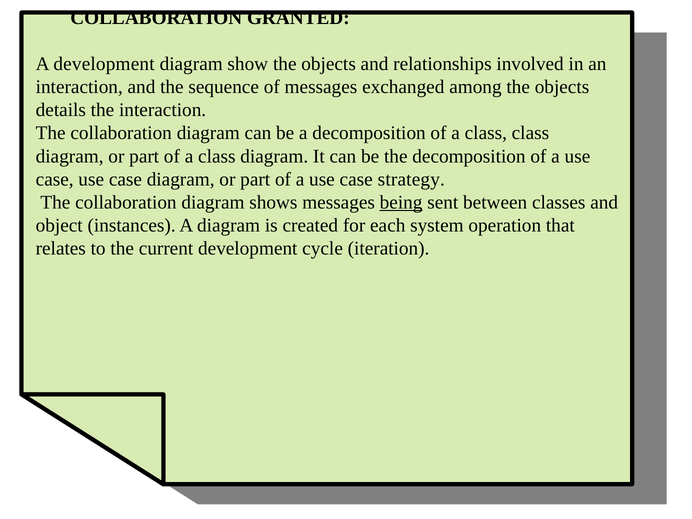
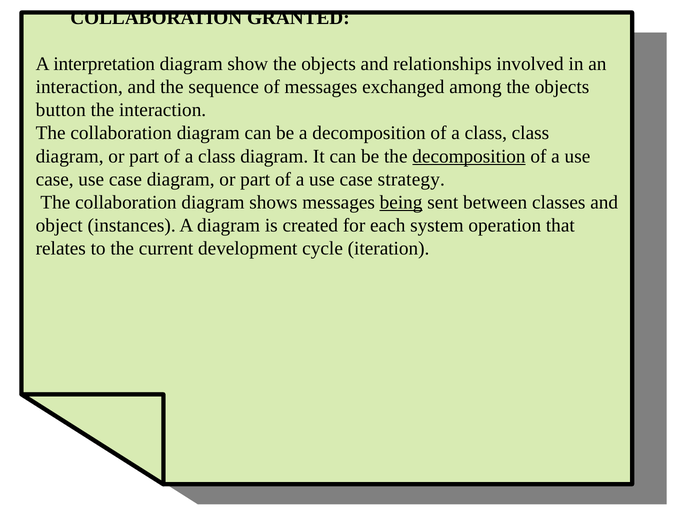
A development: development -> interpretation
details: details -> button
decomposition at (469, 156) underline: none -> present
